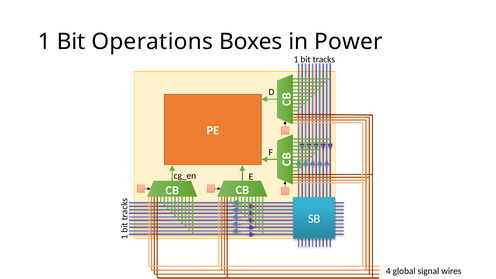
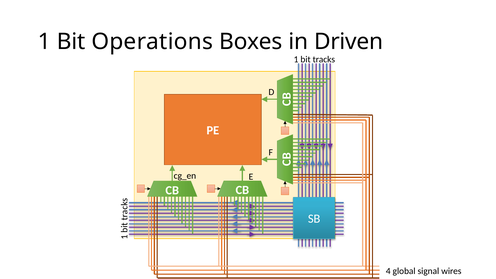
Power: Power -> Driven
